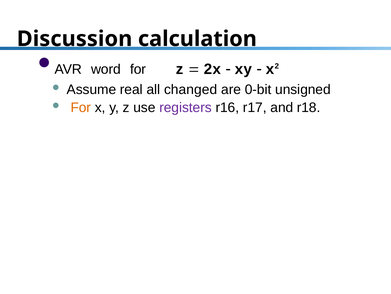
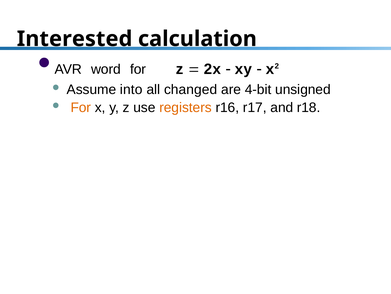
Discussion: Discussion -> Interested
real: real -> into
0-bit: 0-bit -> 4-bit
registers colour: purple -> orange
